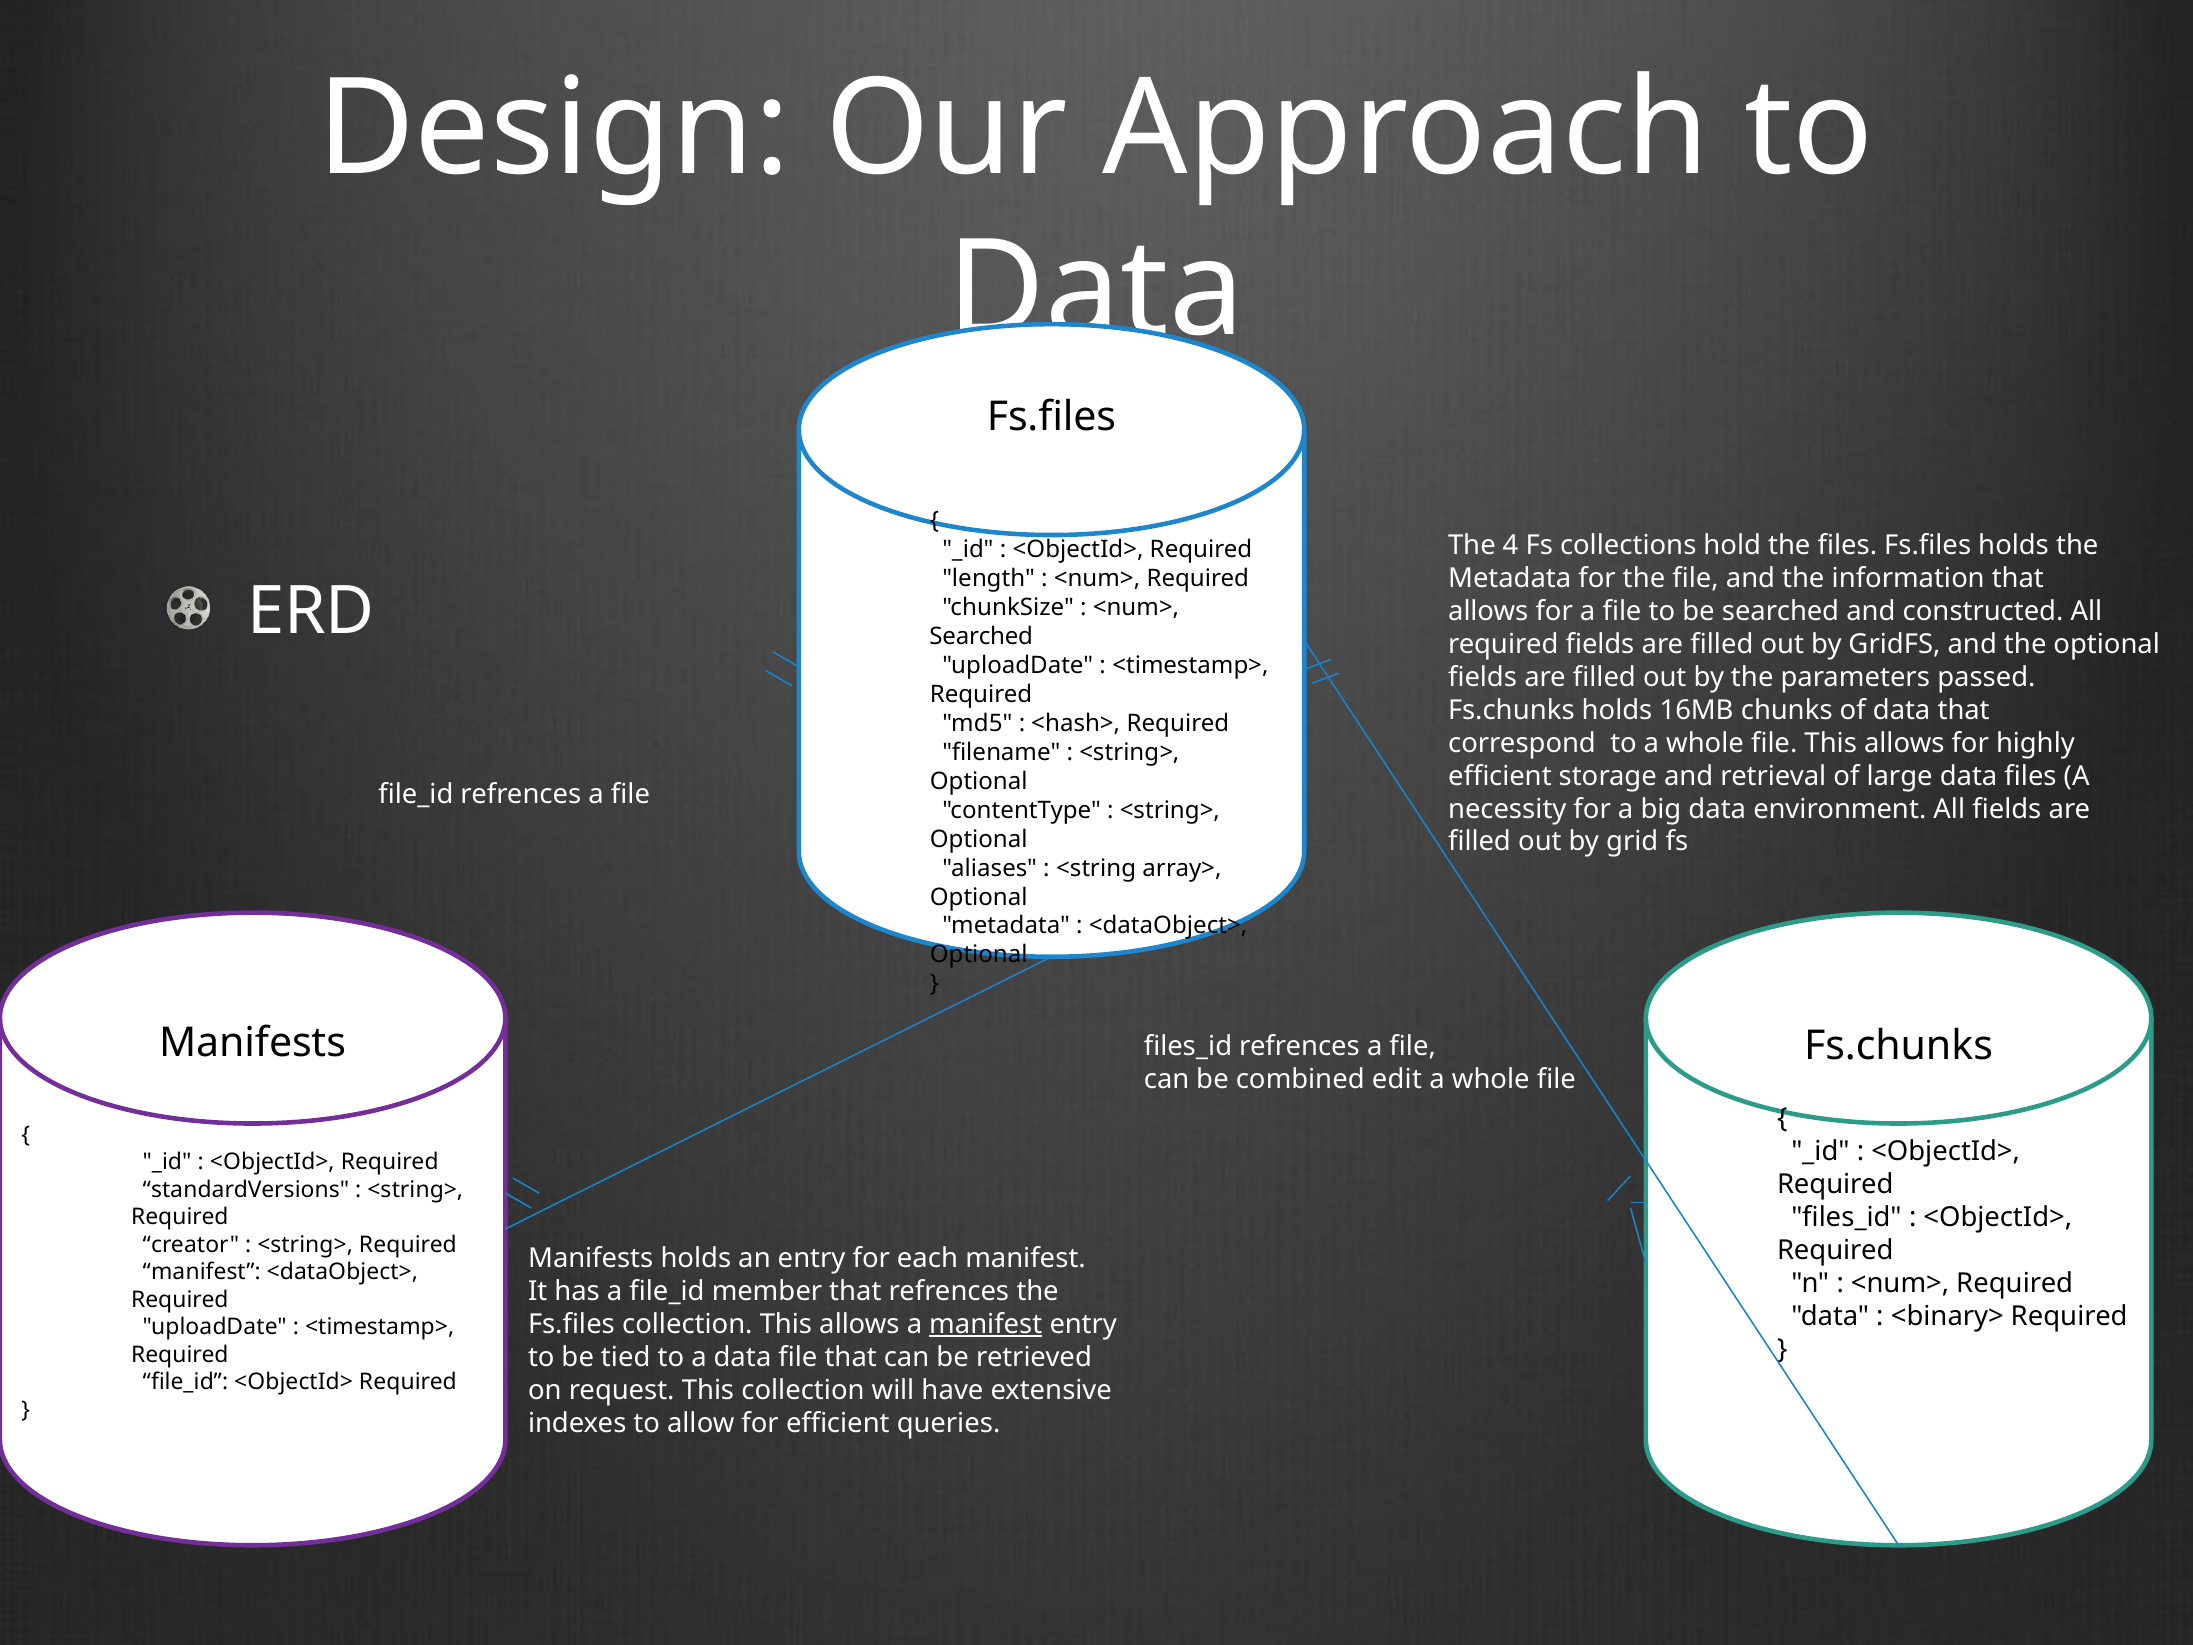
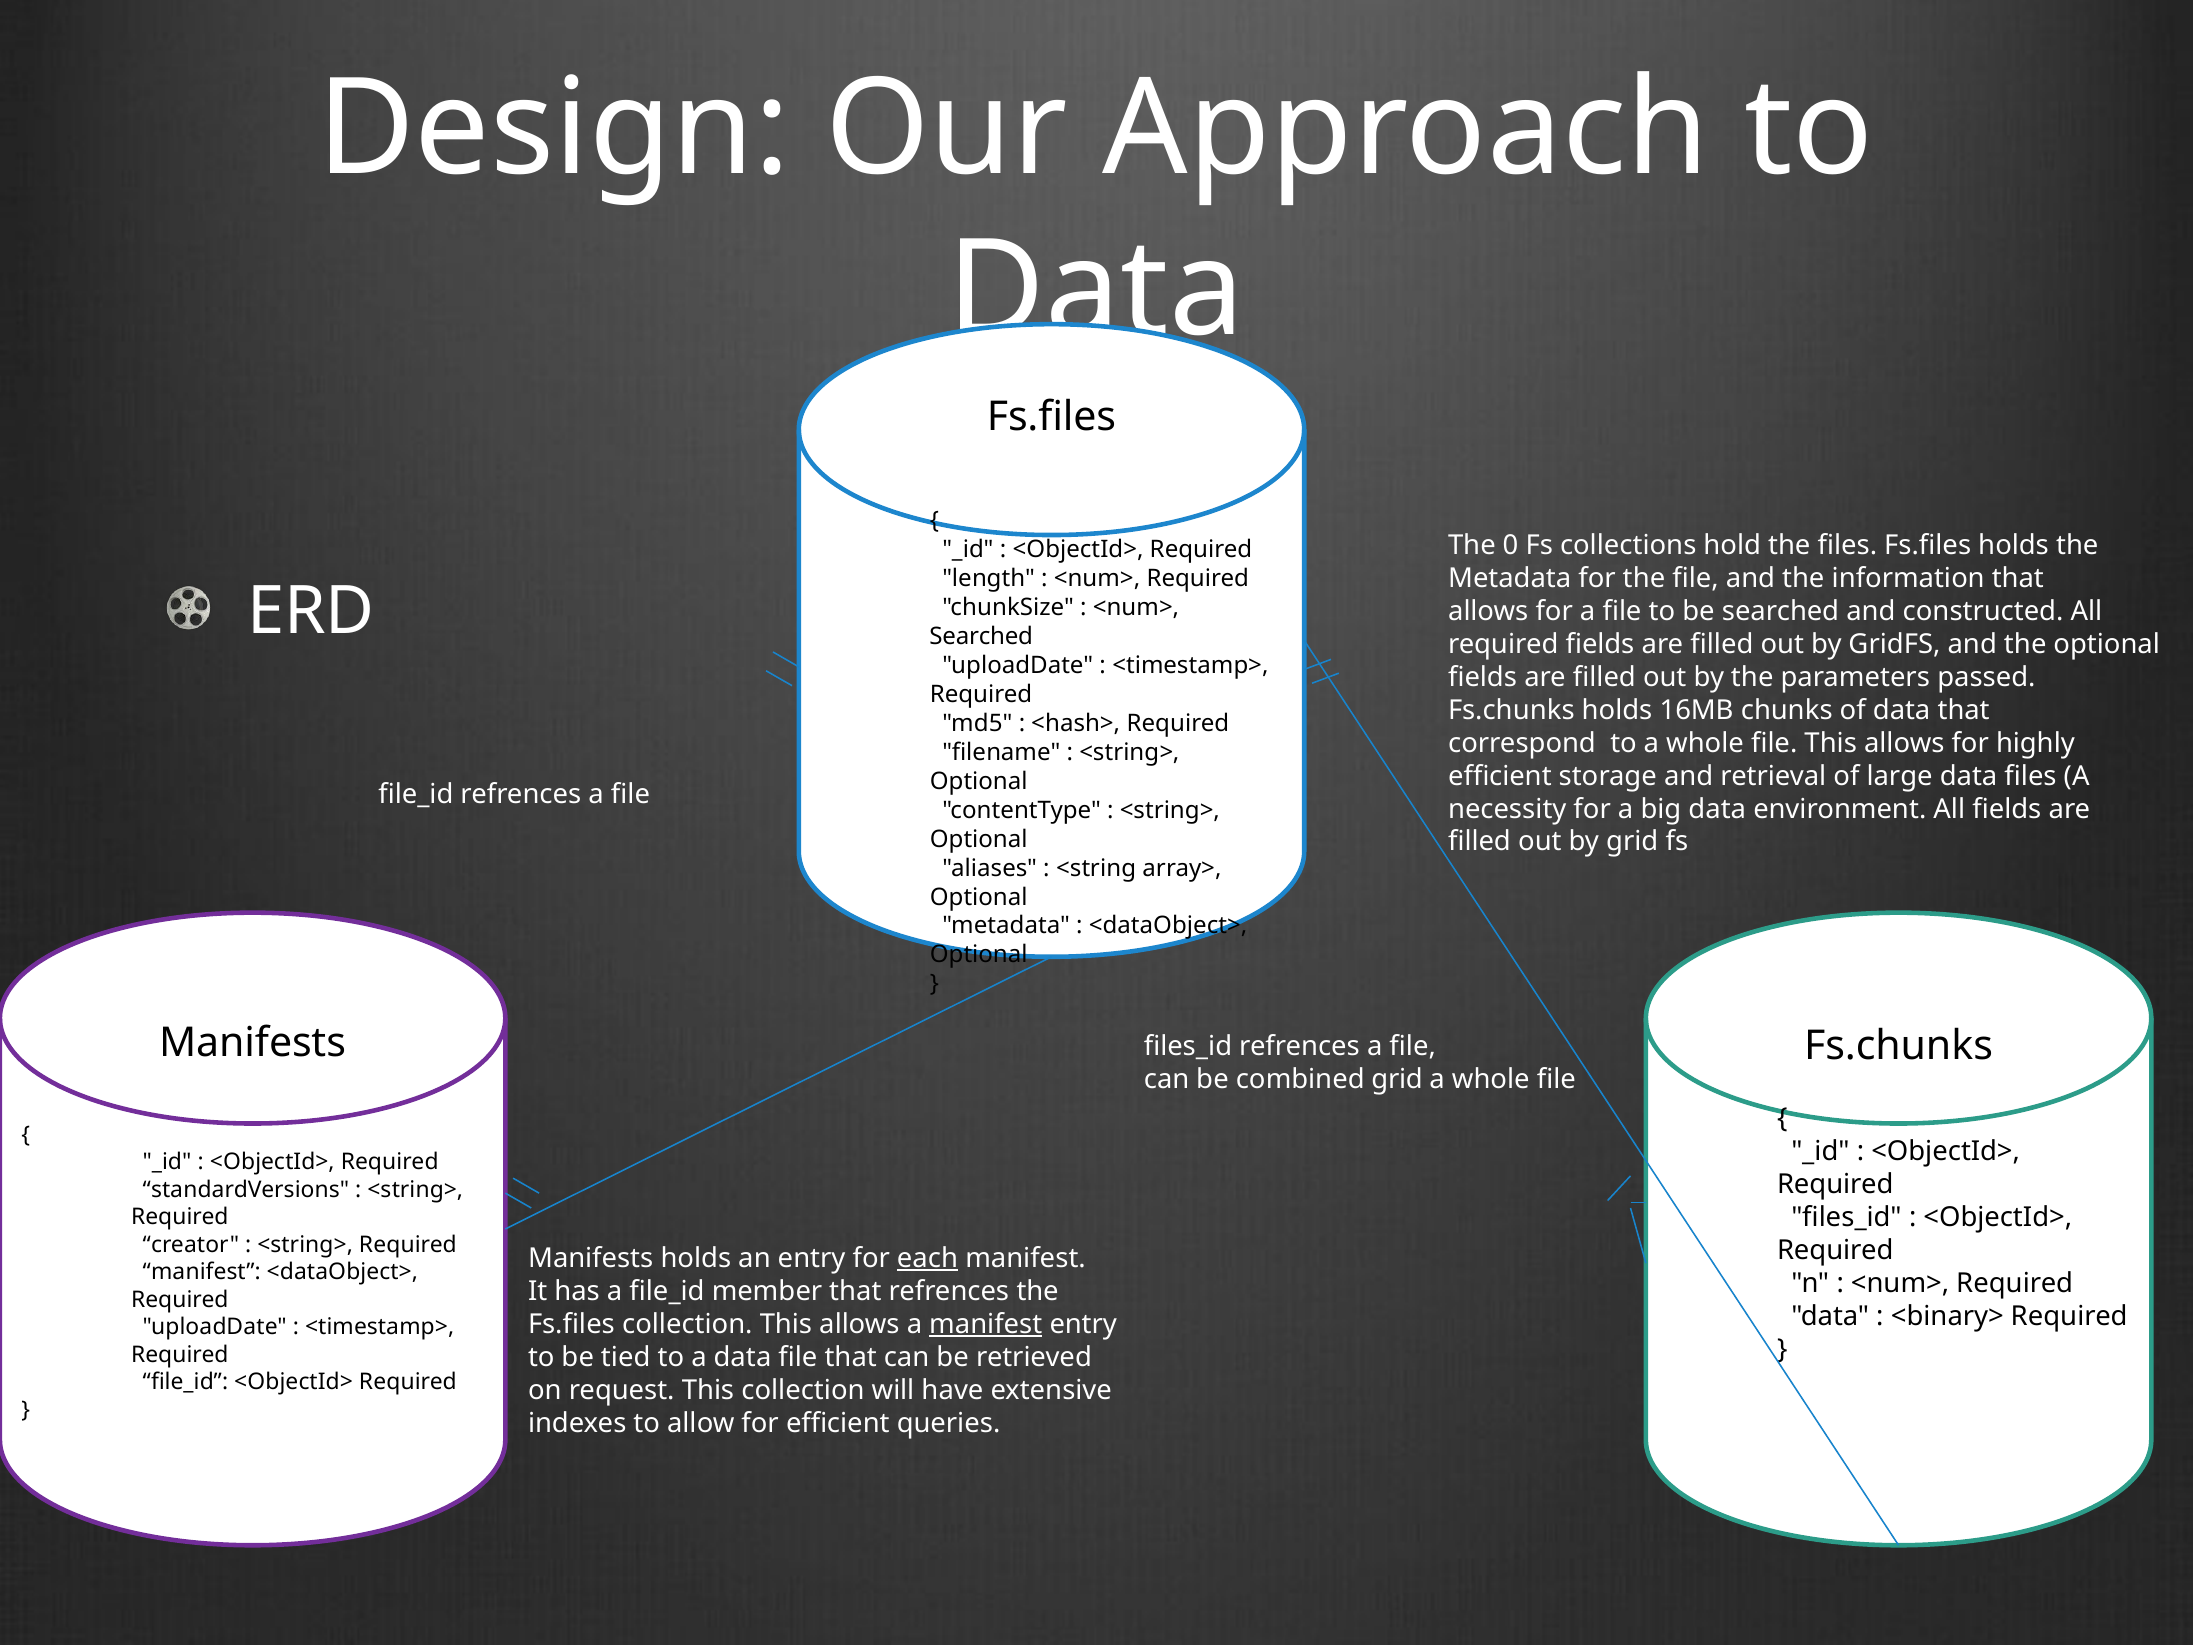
4: 4 -> 0
combined edit: edit -> grid
each underline: none -> present
